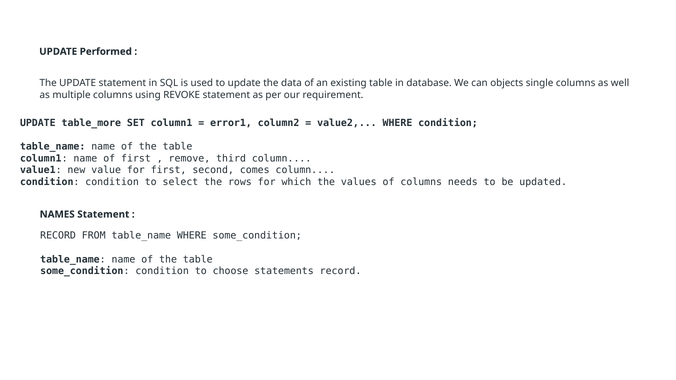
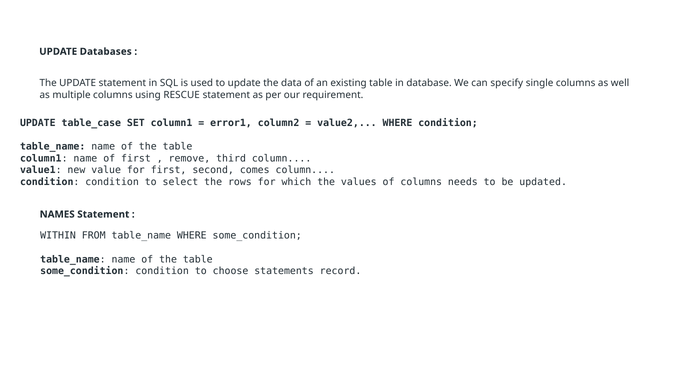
Performed: Performed -> Databases
objects: objects -> specify
REVOKE: REVOKE -> RESCUE
table_more: table_more -> table_case
RECORD at (58, 236): RECORD -> WITHIN
